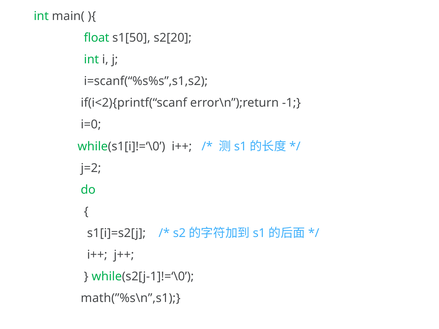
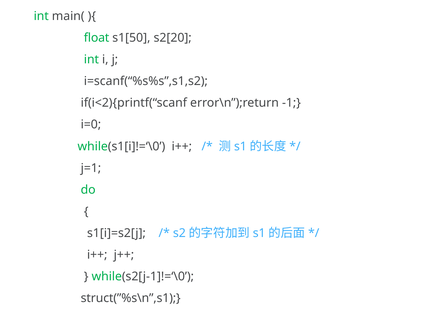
j=2: j=2 -> j=1
math(”%s\n”,s1: math(”%s\n”,s1 -> struct(”%s\n”,s1
